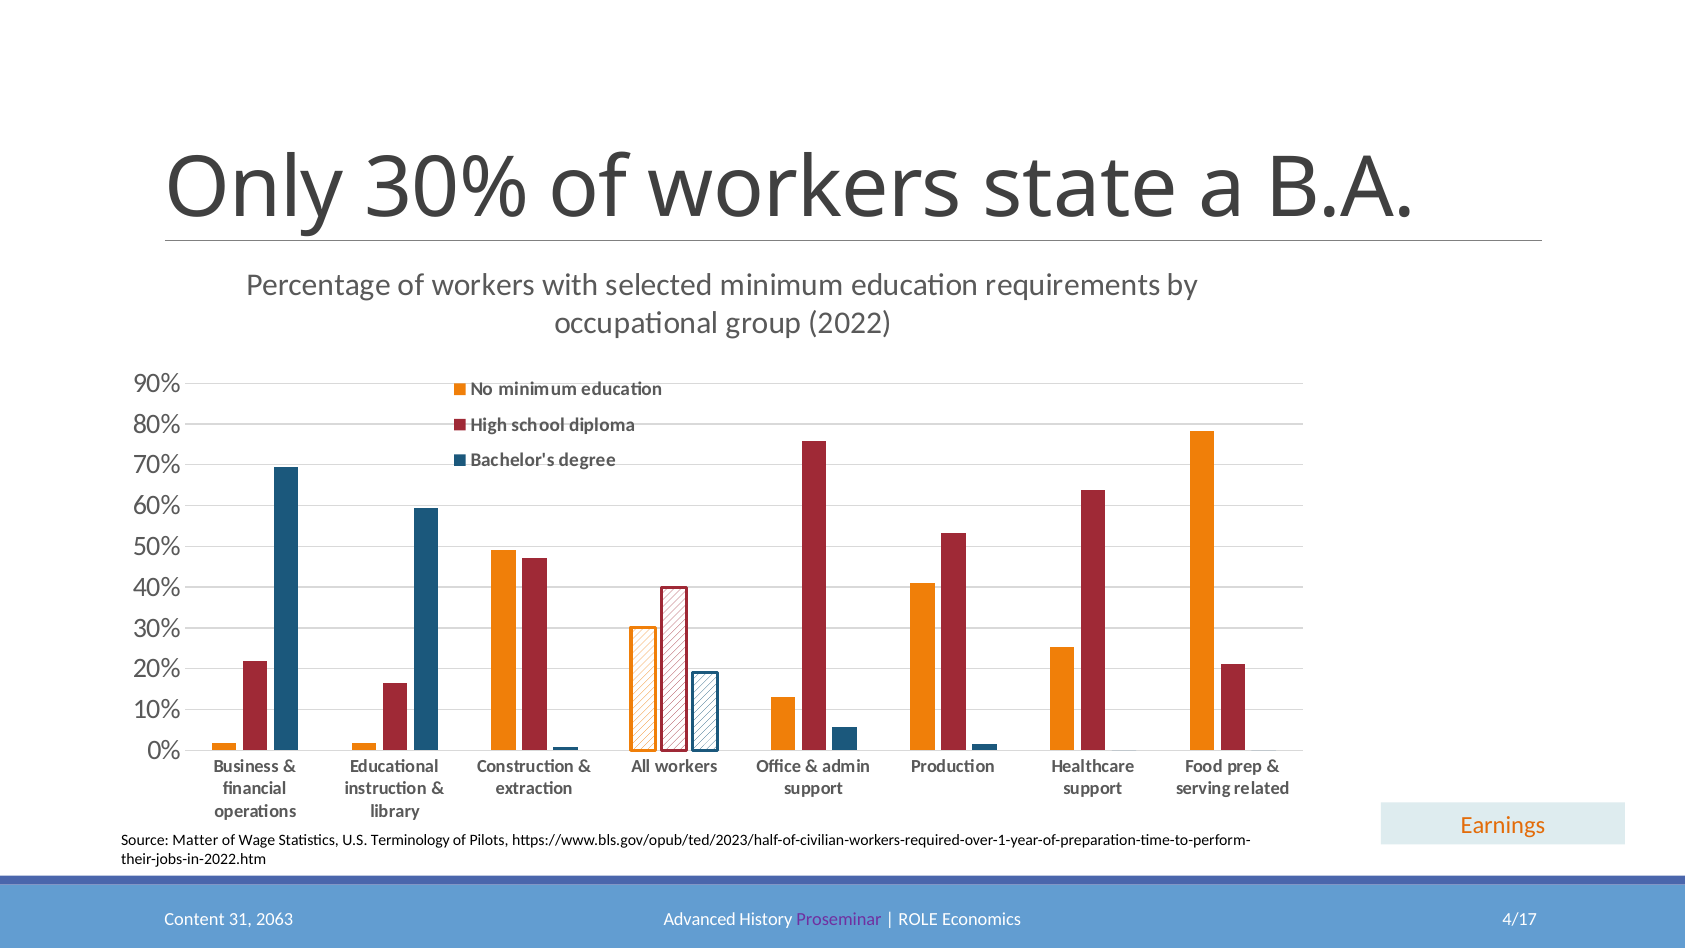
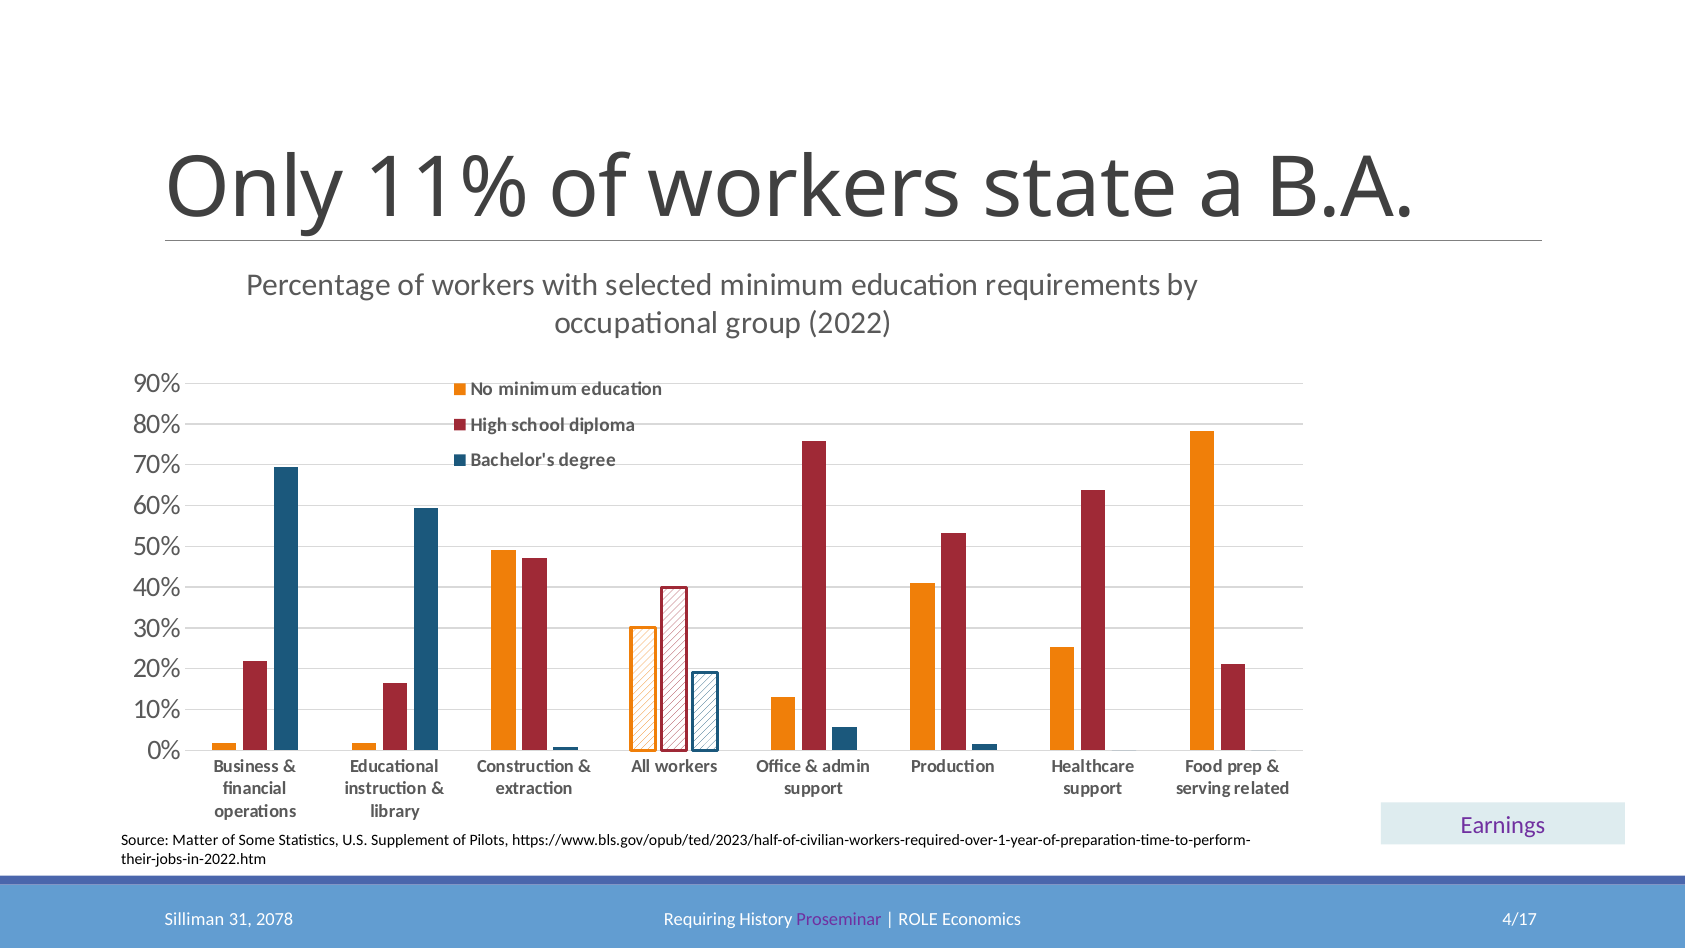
Only 30%: 30% -> 11%
Earnings colour: orange -> purple
Wage: Wage -> Some
Terminology: Terminology -> Supplement
Content: Content -> Silliman
2063: 2063 -> 2078
Advanced: Advanced -> Requiring
